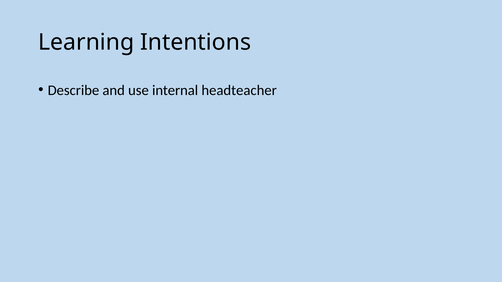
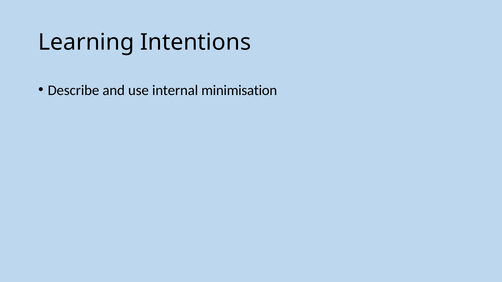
headteacher: headteacher -> minimisation
